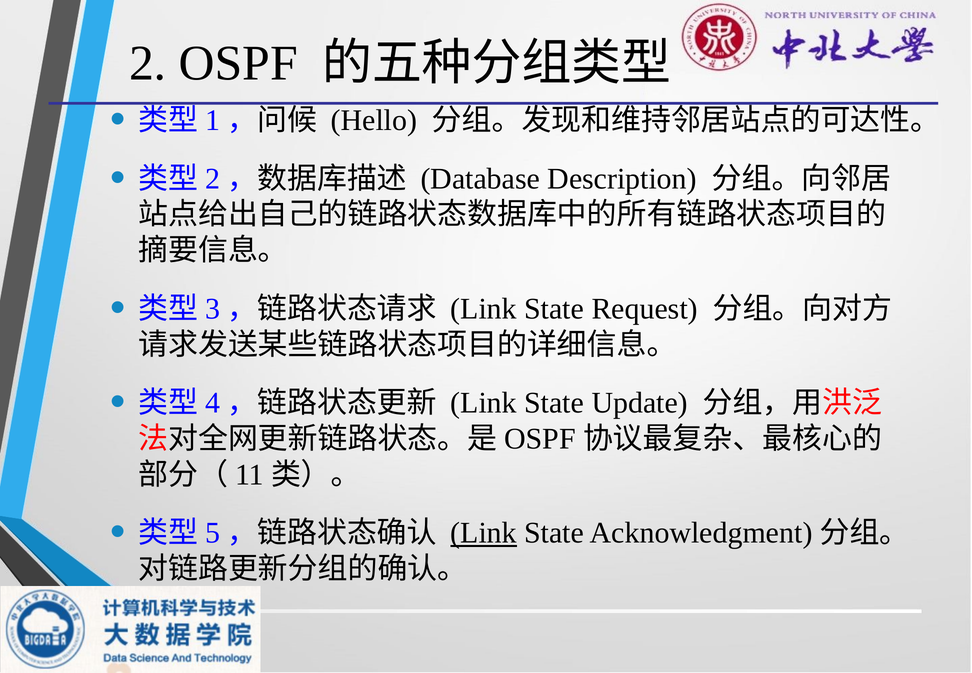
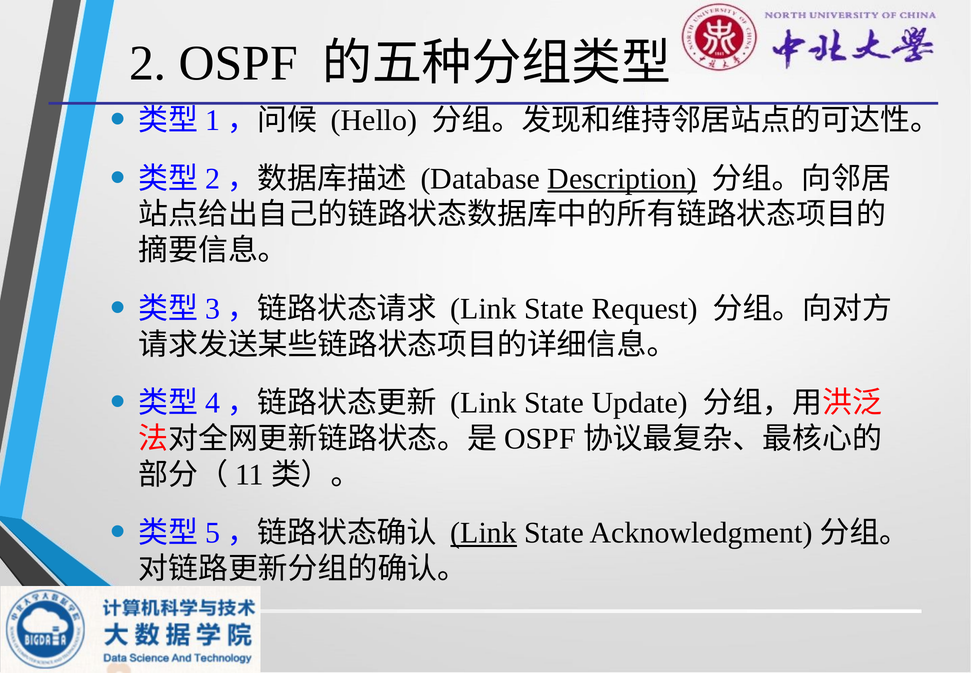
Description underline: none -> present
